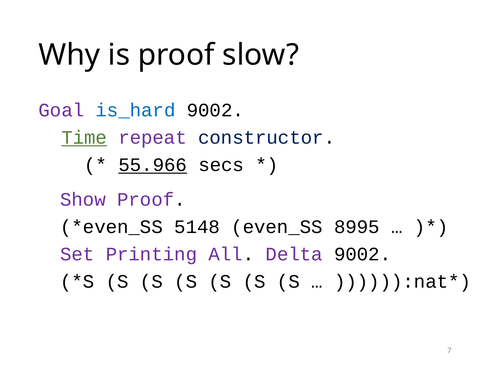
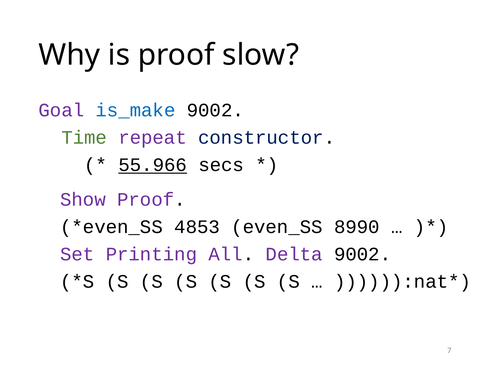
is_hard: is_hard -> is_make
Time underline: present -> none
5148: 5148 -> 4853
8995: 8995 -> 8990
